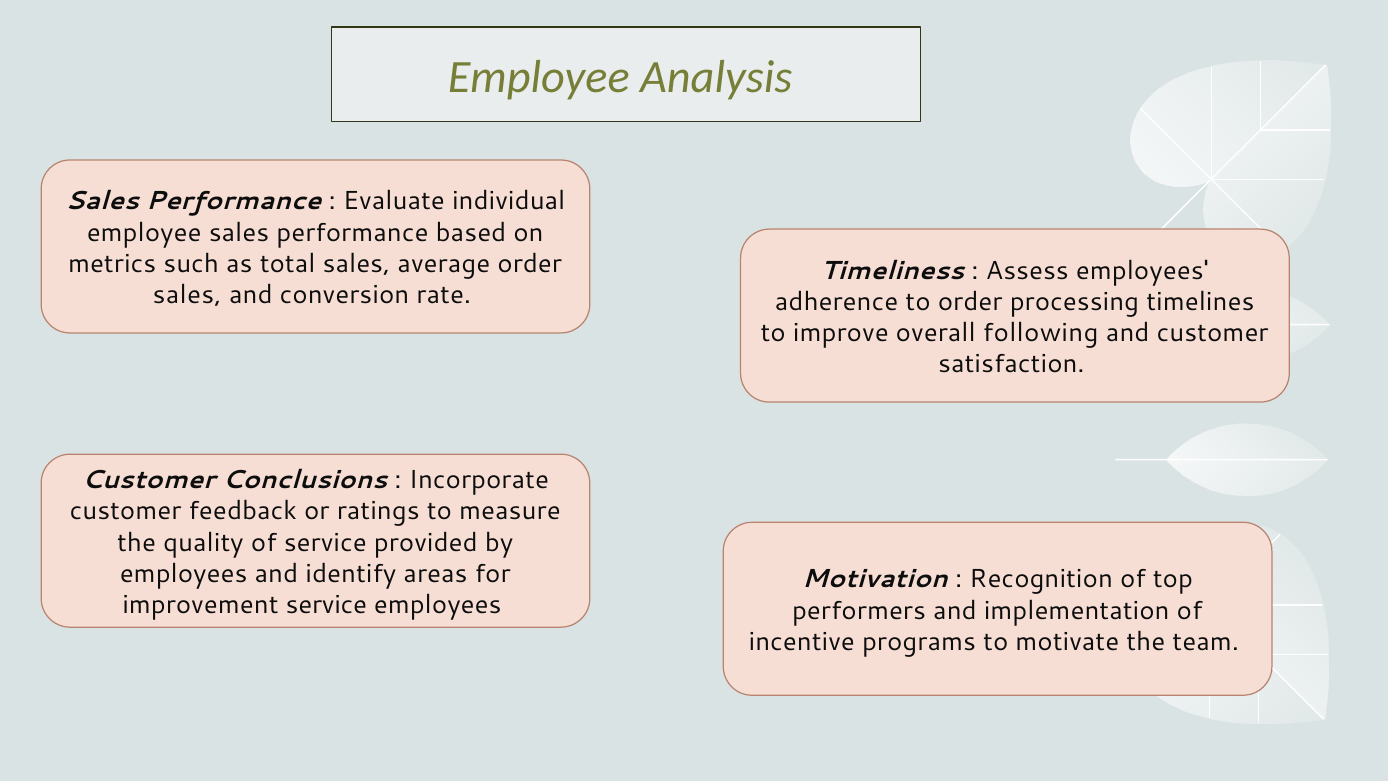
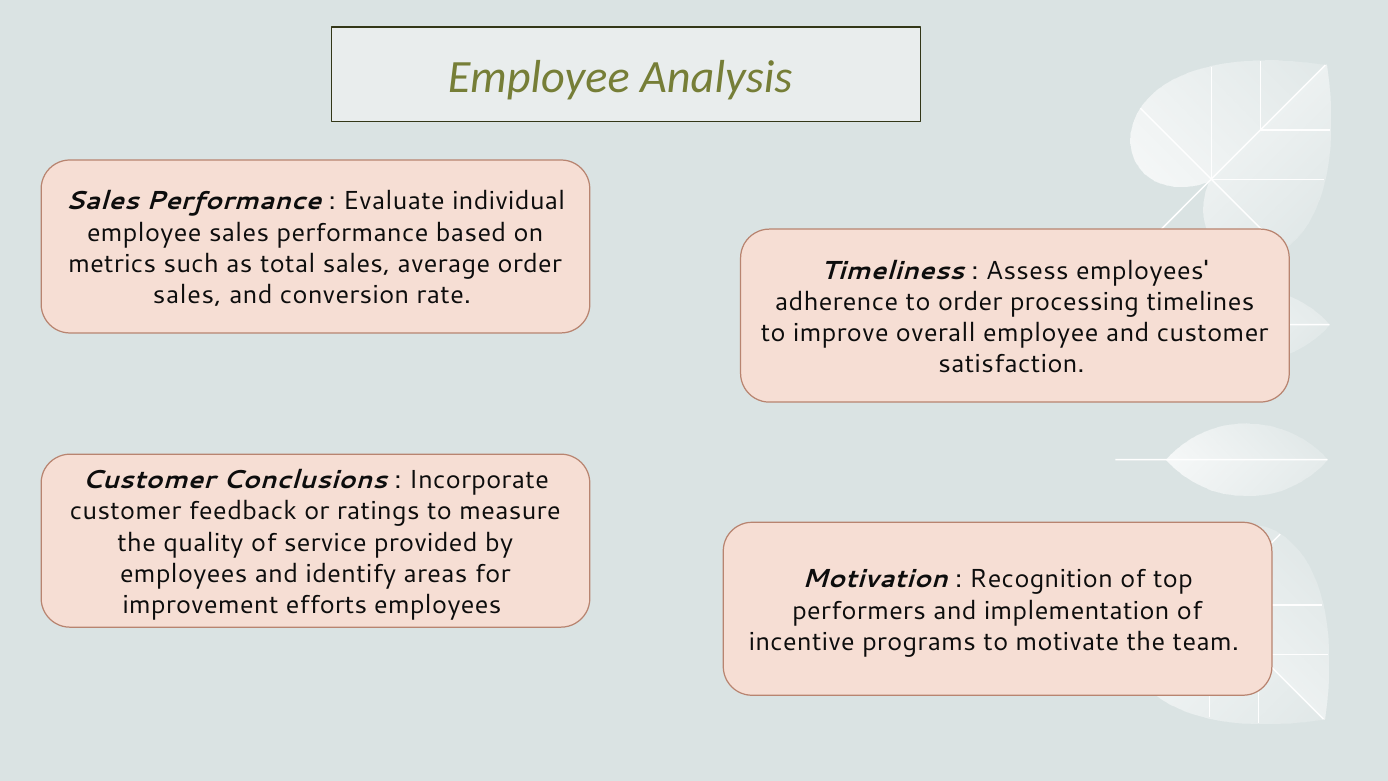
overall following: following -> employee
improvement service: service -> efforts
